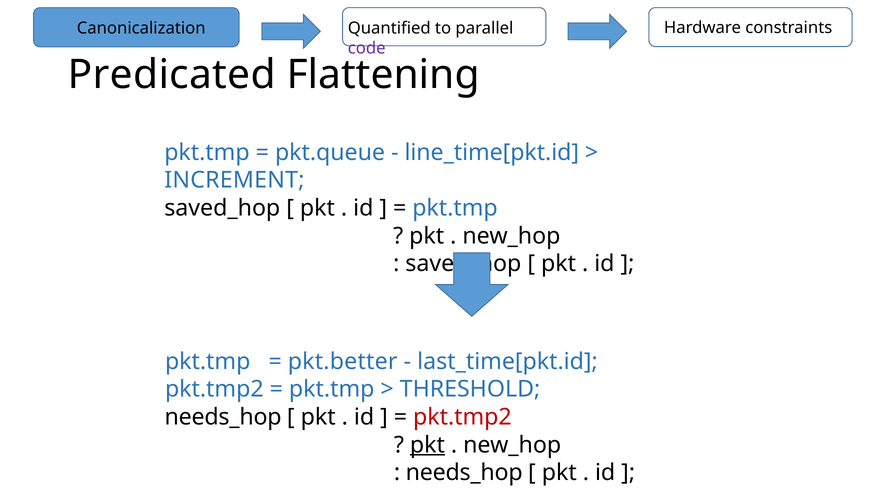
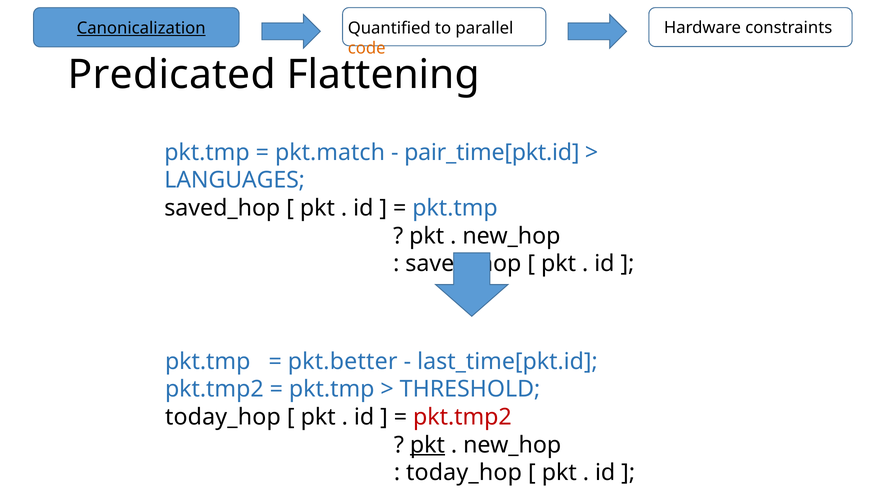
Canonicalization underline: none -> present
code colour: purple -> orange
pkt.queue: pkt.queue -> pkt.match
line_time[pkt.id: line_time[pkt.id -> pair_time[pkt.id
INCREMENT: INCREMENT -> LANGUAGES
needs_hop at (223, 417): needs_hop -> today_hop
needs_hop at (464, 473): needs_hop -> today_hop
